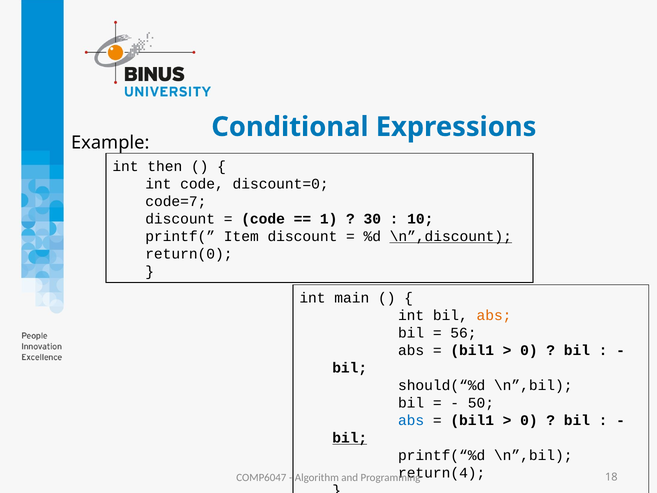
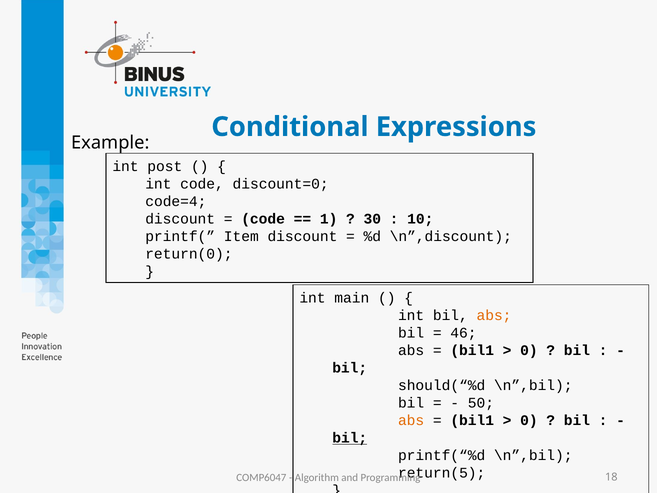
then: then -> post
code=7: code=7 -> code=4
\n”,discount underline: present -> none
56: 56 -> 46
abs at (411, 420) colour: blue -> orange
return(4: return(4 -> return(5
